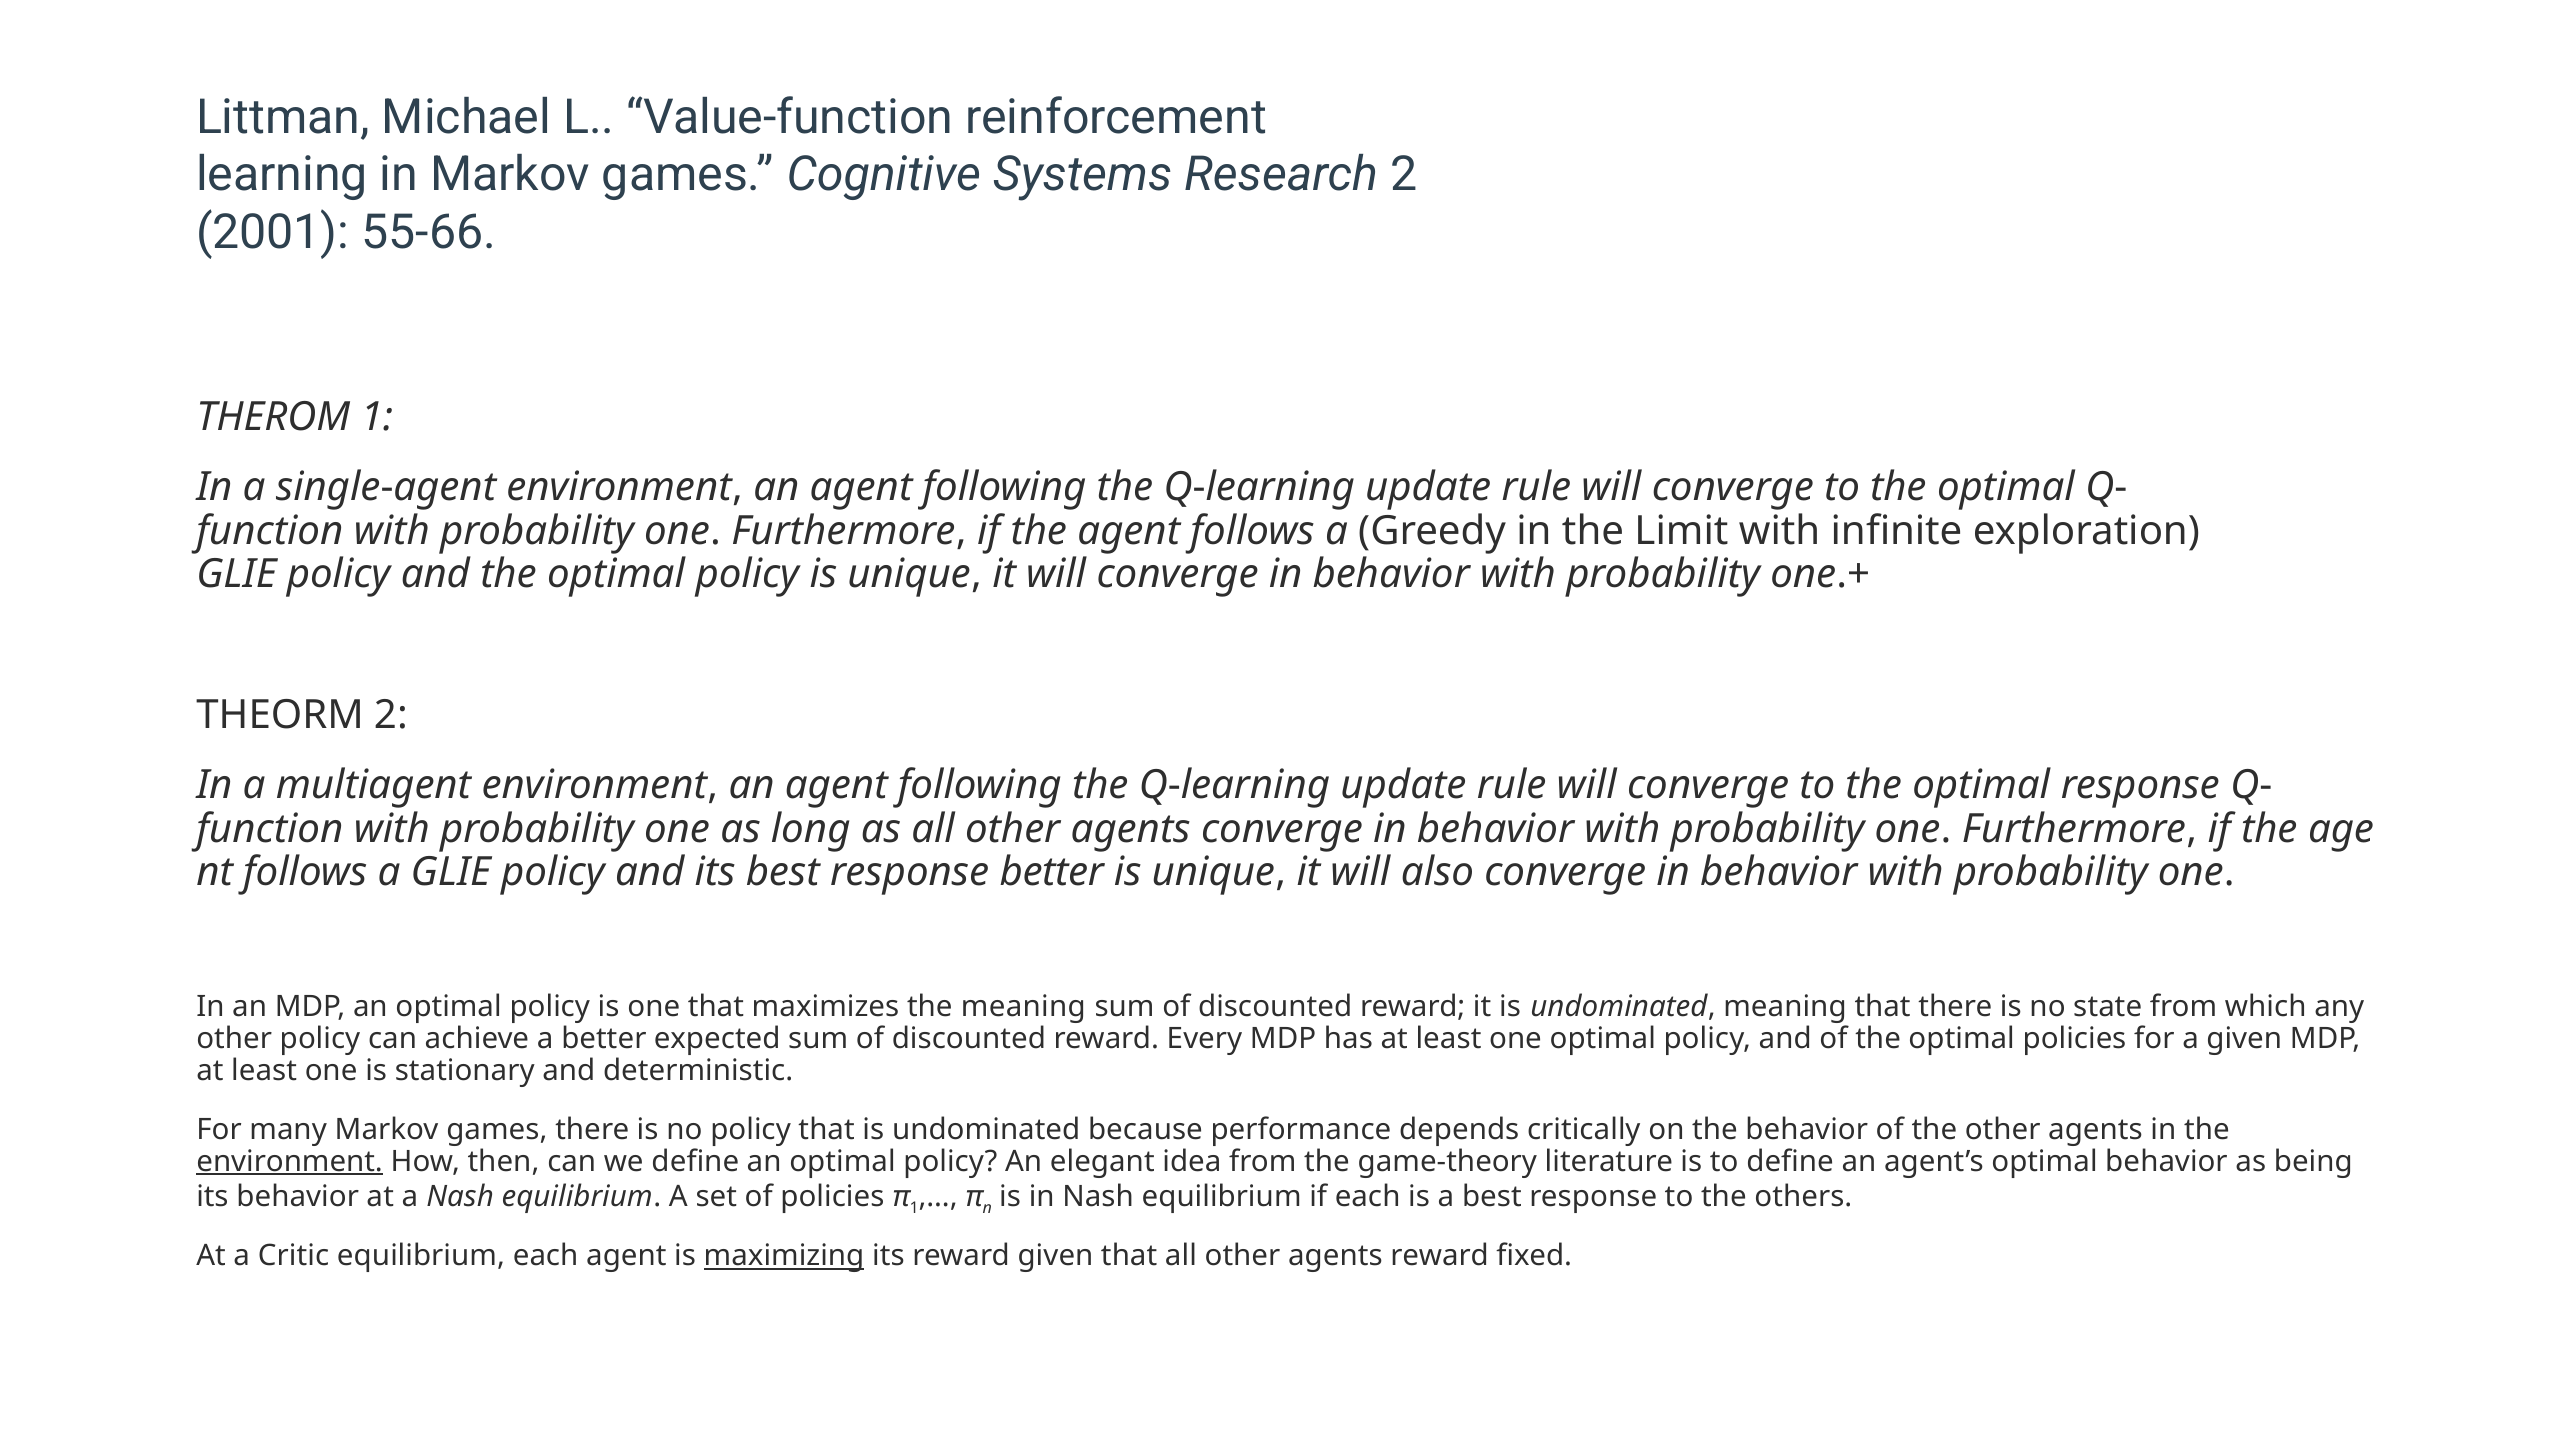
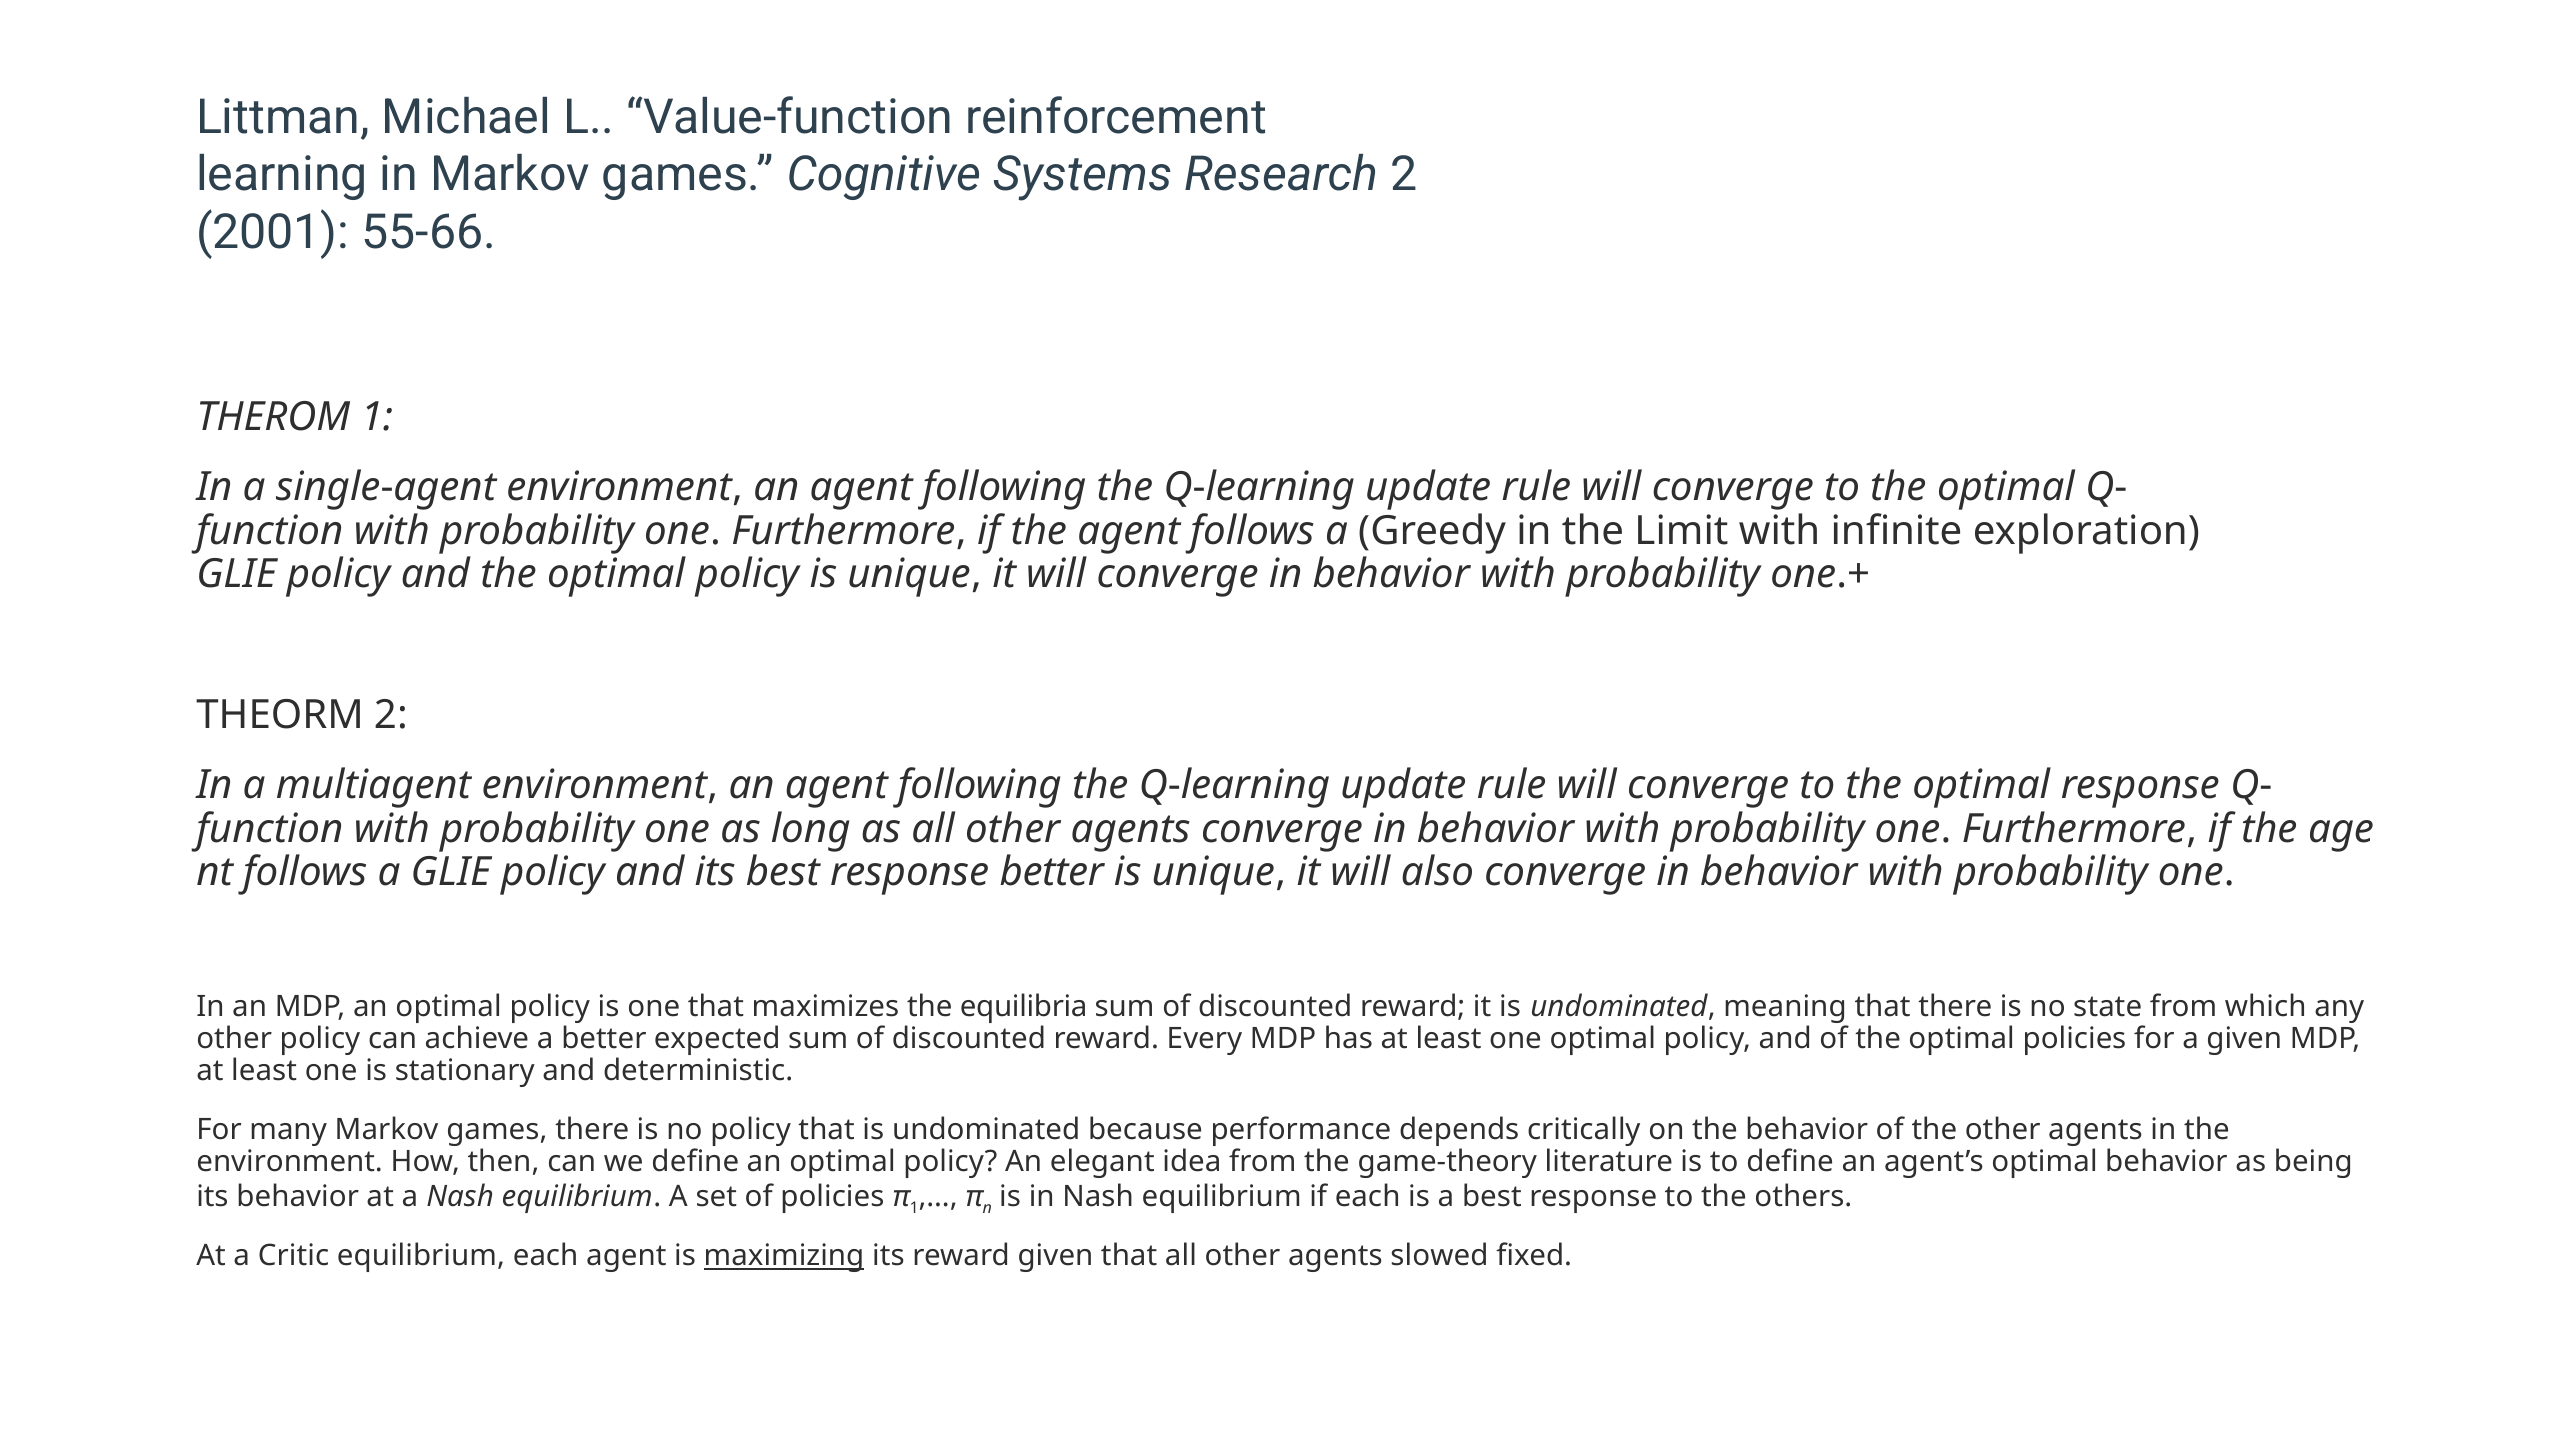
the meaning: meaning -> equilibria
environment at (290, 1162) underline: present -> none
agents reward: reward -> slowed
